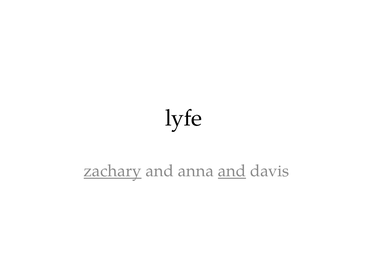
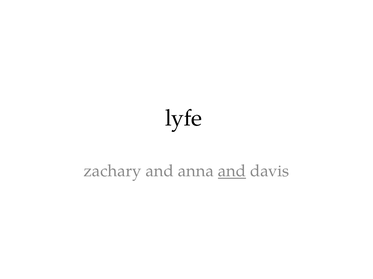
zachary underline: present -> none
